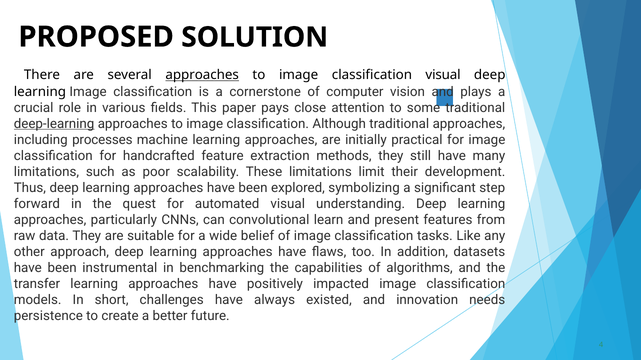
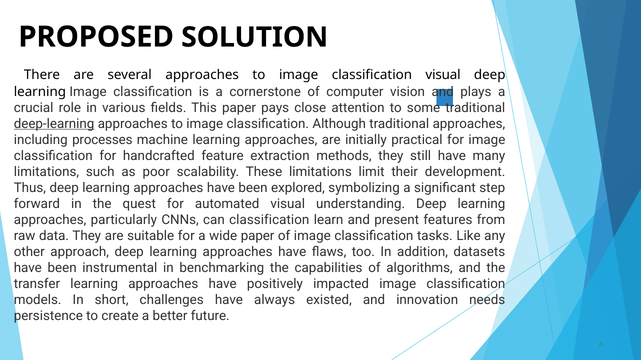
approaches at (202, 75) underline: present -> none
can convolutional: convolutional -> classification
wide belief: belief -> paper
